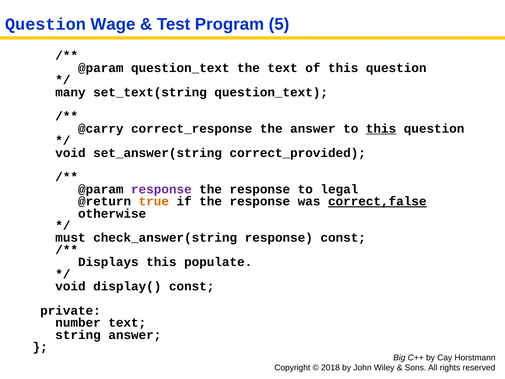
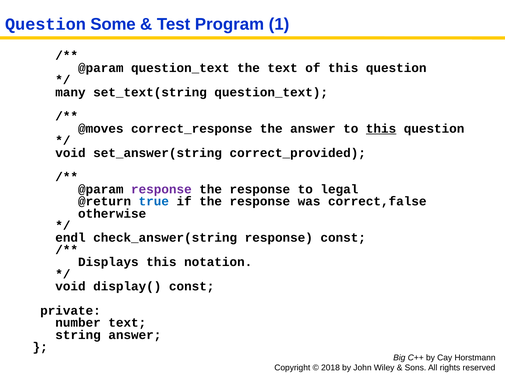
Wage: Wage -> Some
5: 5 -> 1
@carry: @carry -> @moves
true colour: orange -> blue
correct,false underline: present -> none
must: must -> endl
populate: populate -> notation
